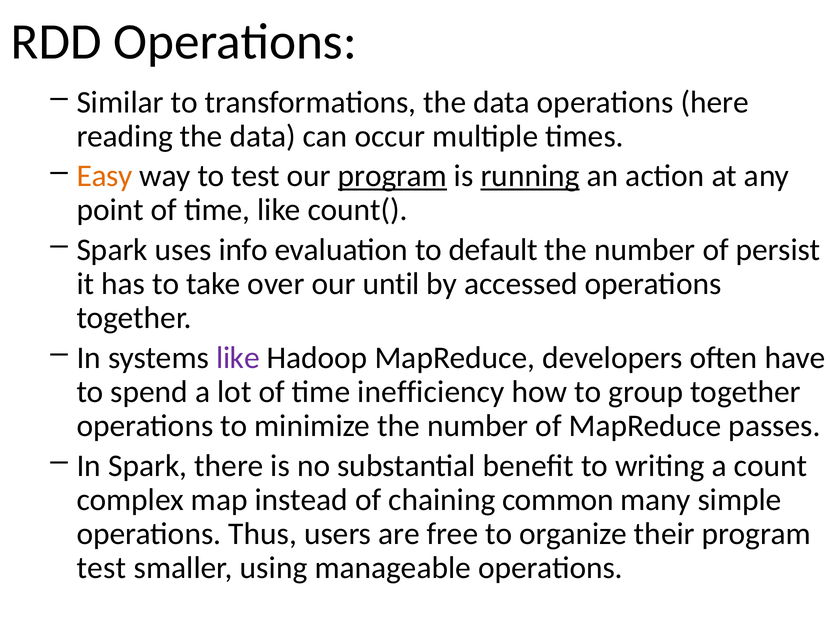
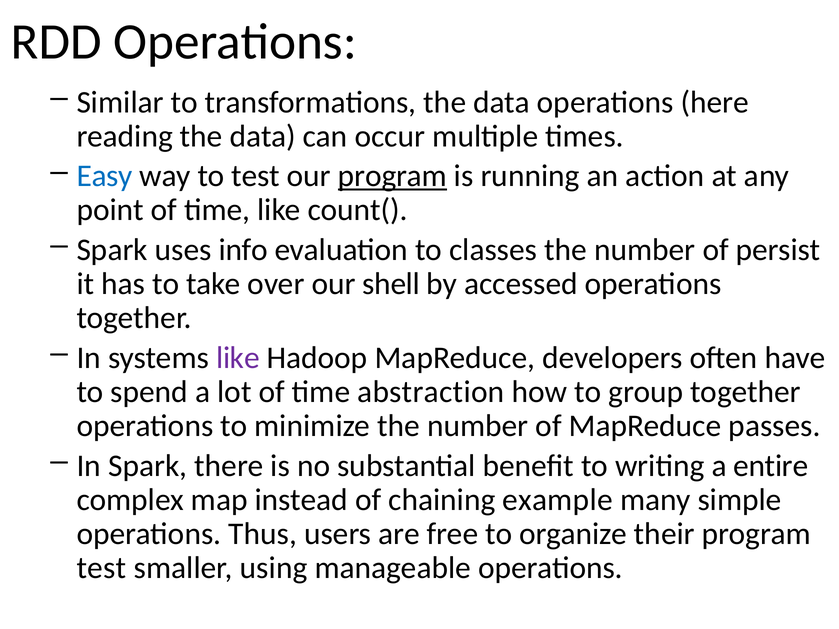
Easy colour: orange -> blue
running underline: present -> none
default: default -> classes
until: until -> shell
inefficiency: inefficiency -> abstraction
count: count -> entire
common: common -> example
